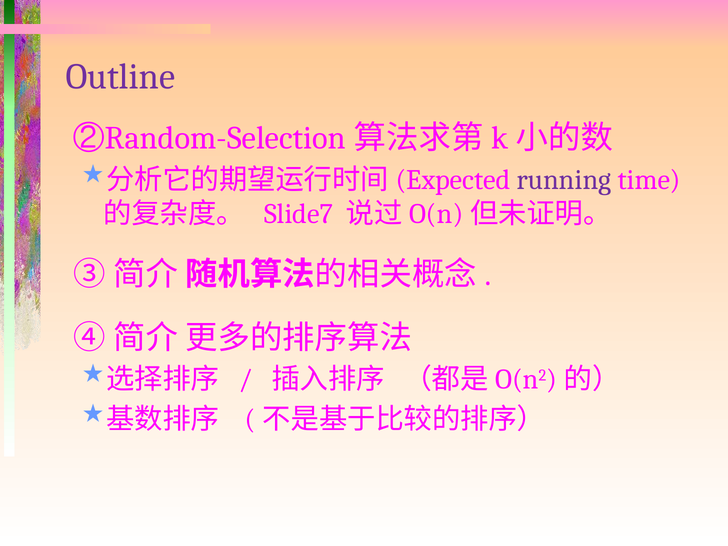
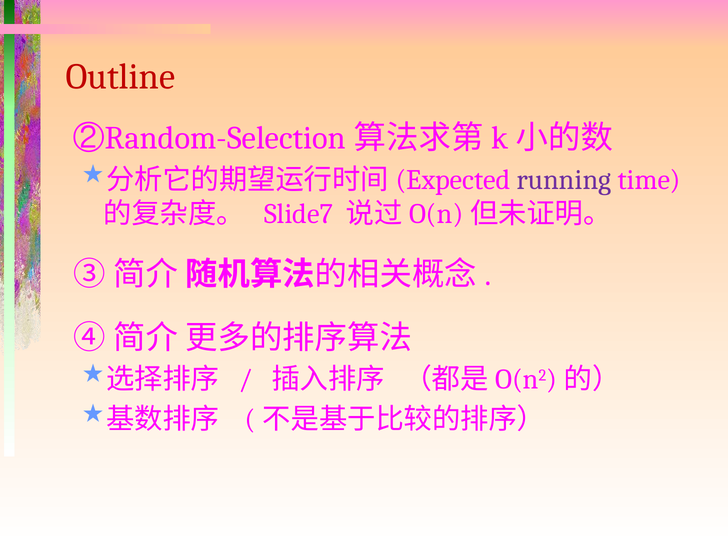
Outline colour: purple -> red
